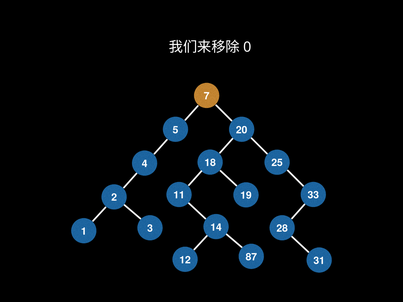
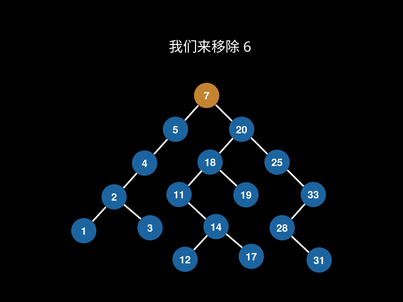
0: 0 -> 6
87: 87 -> 17
